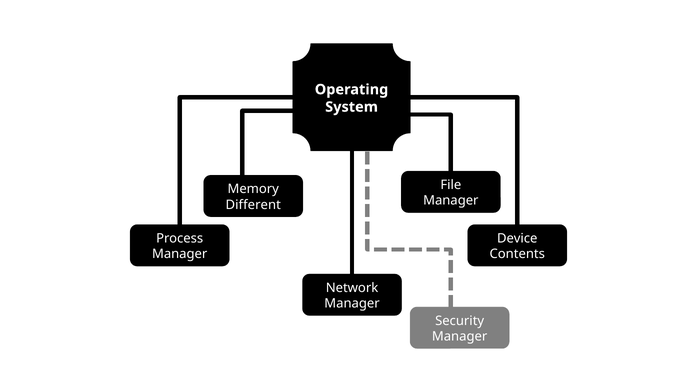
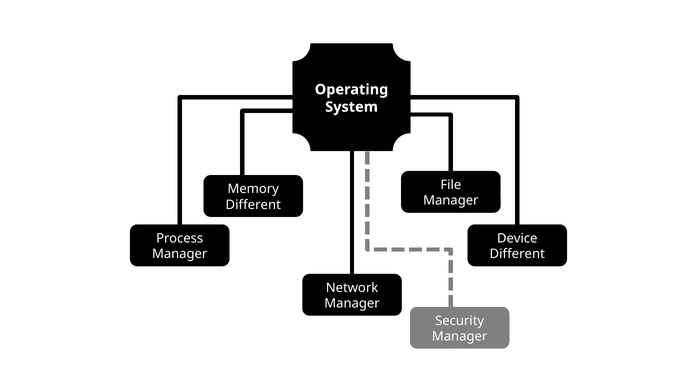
Contents at (517, 254): Contents -> Different
